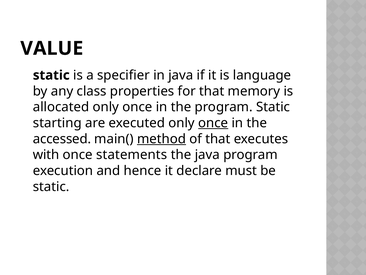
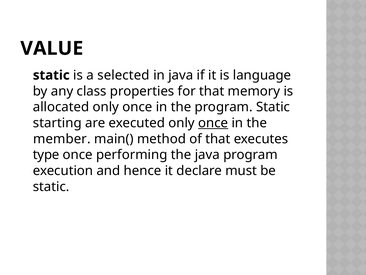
specifier: specifier -> selected
accessed: accessed -> member
method underline: present -> none
with: with -> type
statements: statements -> performing
